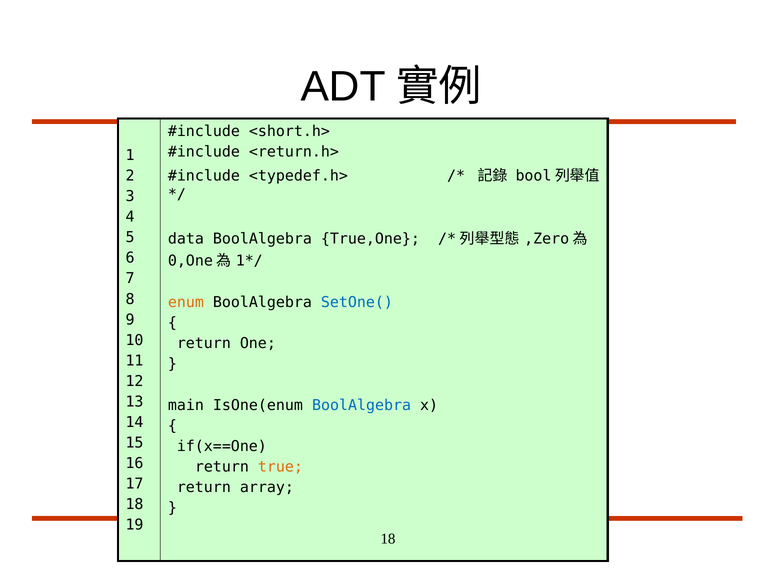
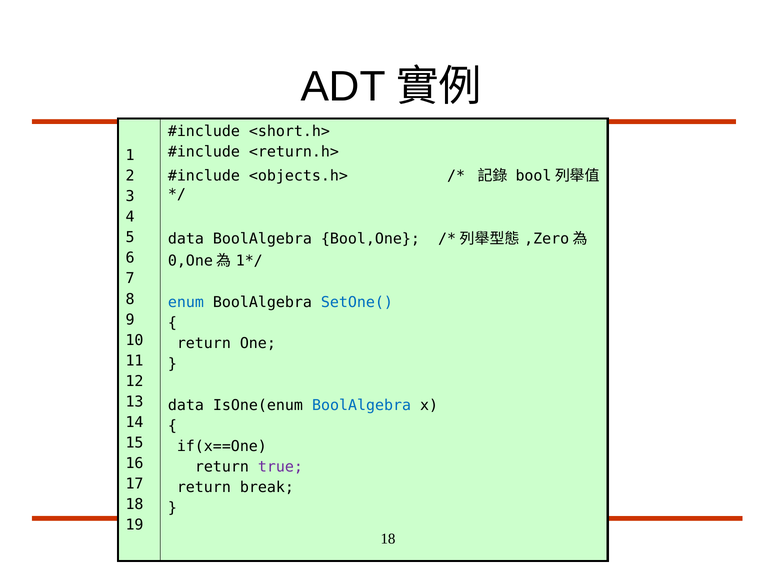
<typedef.h>: <typedef.h> -> <objects.h>
True,One: True,One -> Bool,One
enum colour: orange -> blue
main at (186, 405): main -> data
true colour: orange -> purple
array: array -> break
